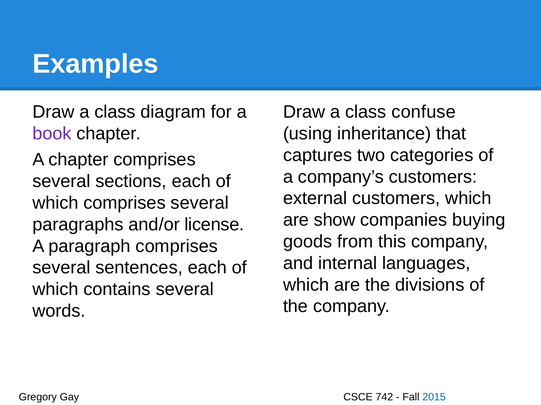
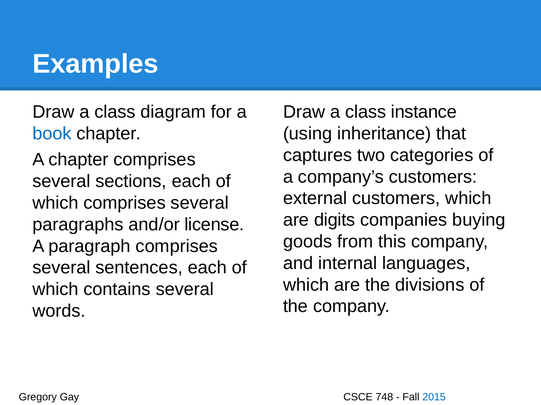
confuse: confuse -> instance
book colour: purple -> blue
show: show -> digits
742: 742 -> 748
